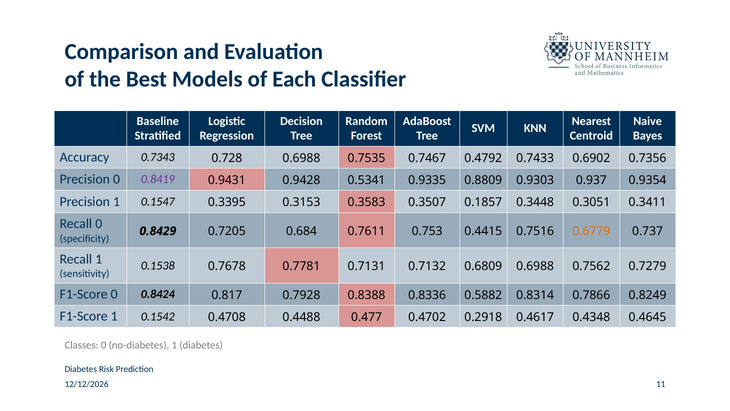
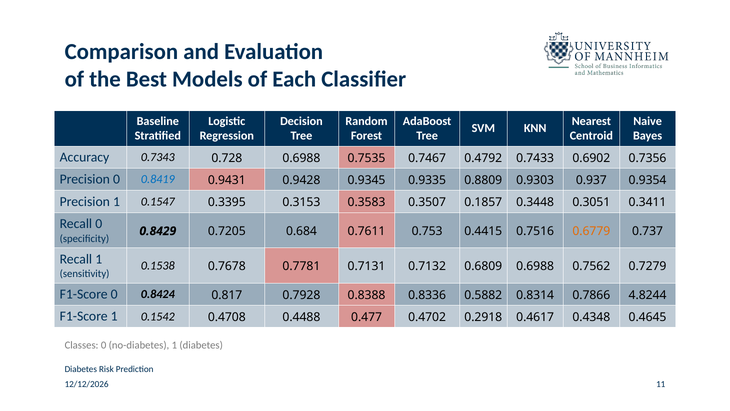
0.8419 colour: purple -> blue
0.5341: 0.5341 -> 0.9345
0.8249: 0.8249 -> 4.8244
